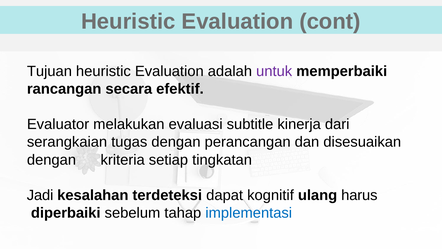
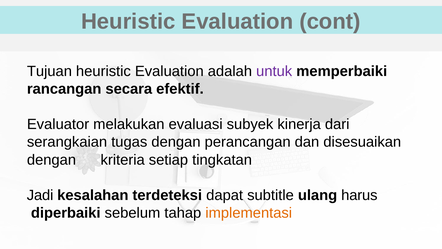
subtitle: subtitle -> subyek
kognitif: kognitif -> subtitle
implementasi colour: blue -> orange
